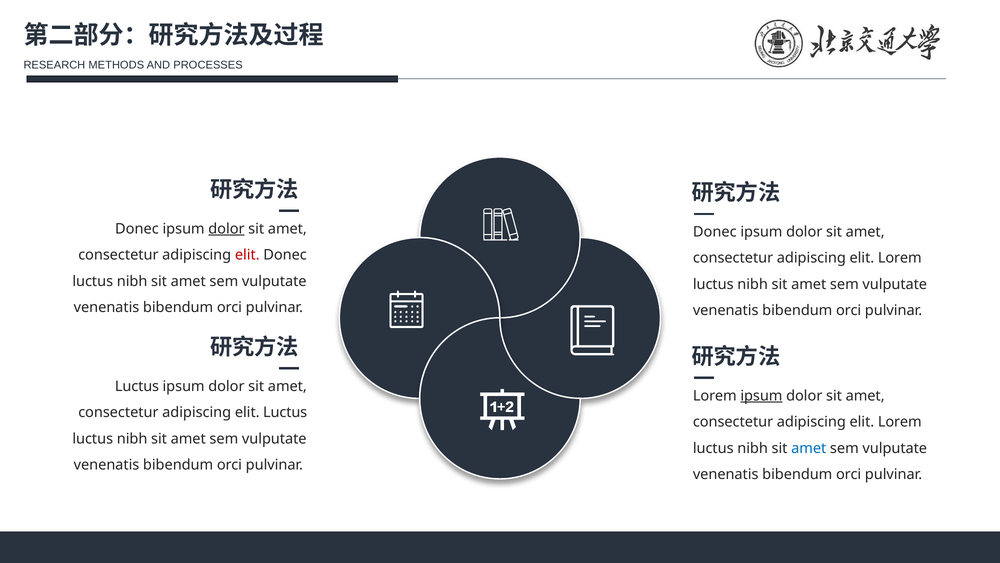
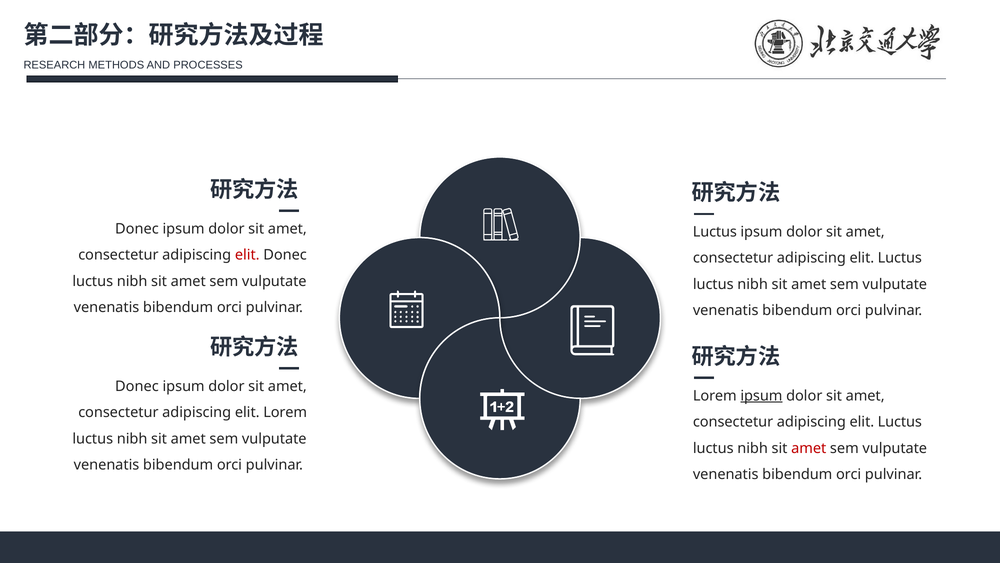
dolor at (226, 229) underline: present -> none
Donec at (715, 232): Donec -> Luctus
Lorem at (900, 258): Lorem -> Luctus
Luctus at (137, 386): Luctus -> Donec
elit Luctus: Luctus -> Lorem
Lorem at (900, 422): Lorem -> Luctus
amet at (809, 448) colour: blue -> red
